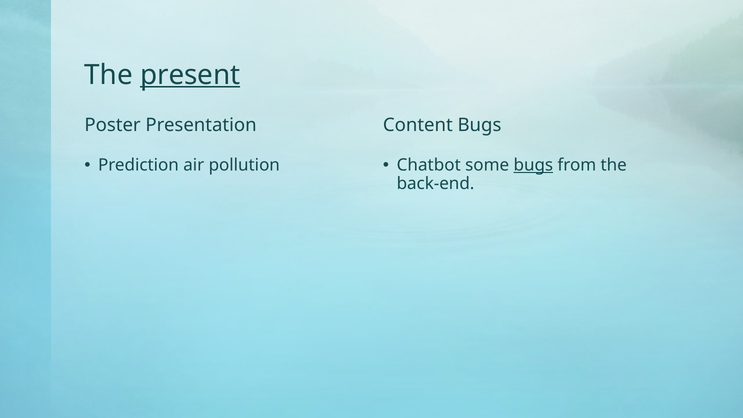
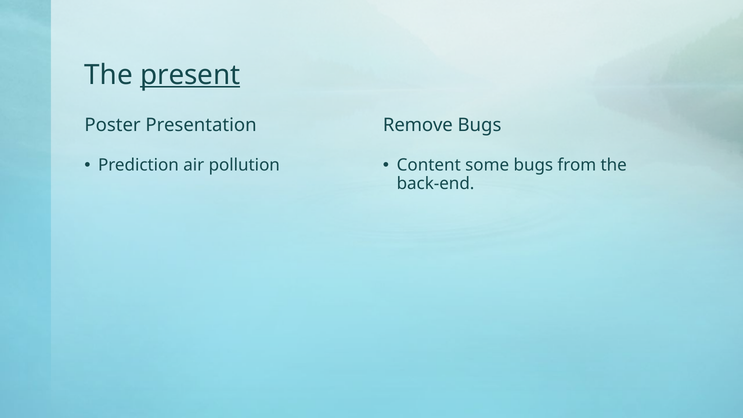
Content: Content -> Remove
Chatbot: Chatbot -> Content
bugs at (533, 165) underline: present -> none
